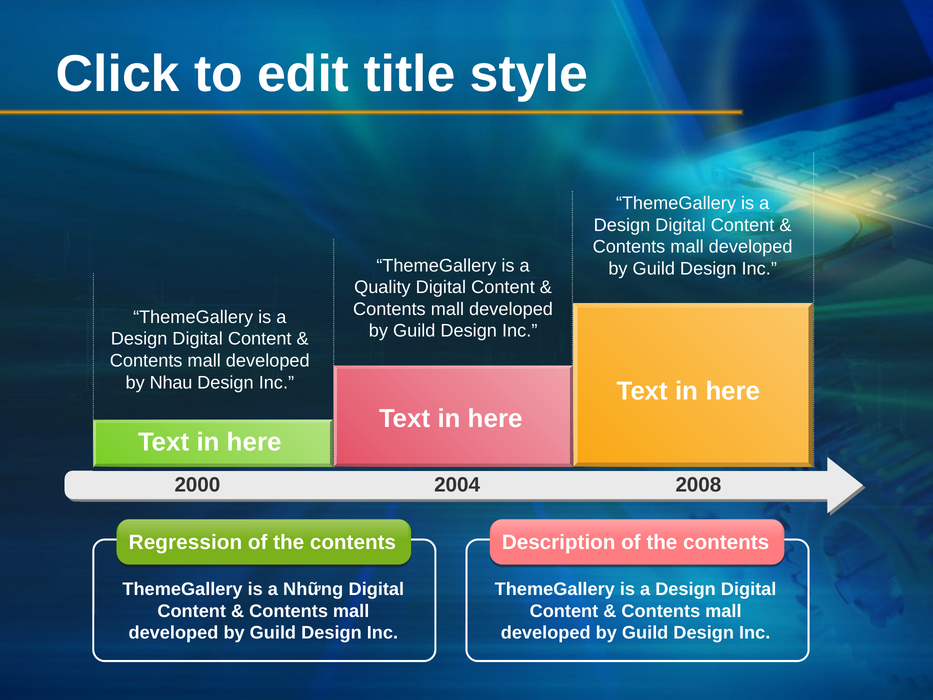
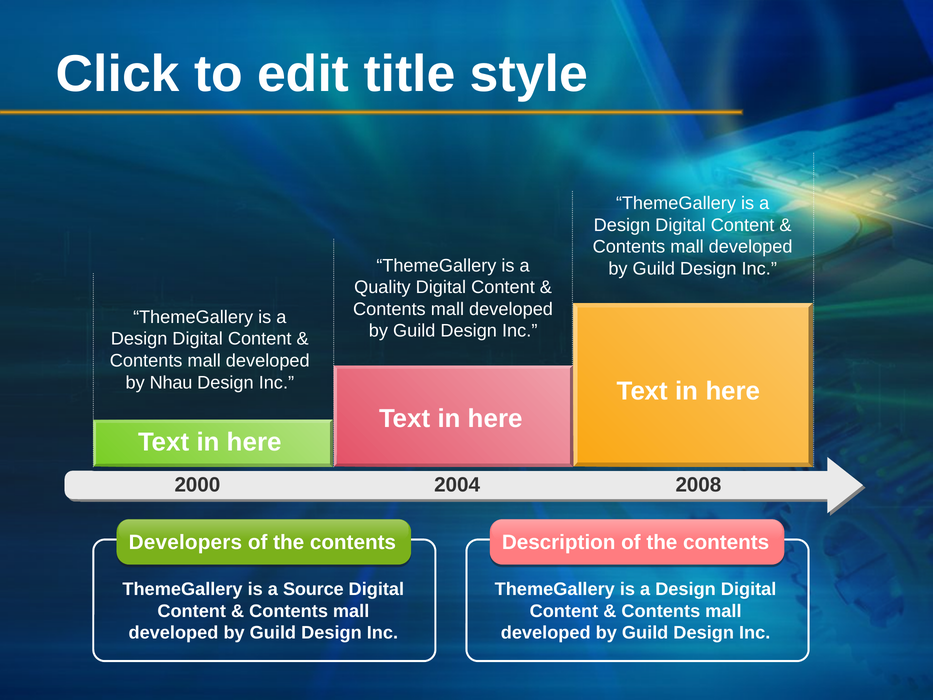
Regression: Regression -> Developers
Những: Những -> Source
